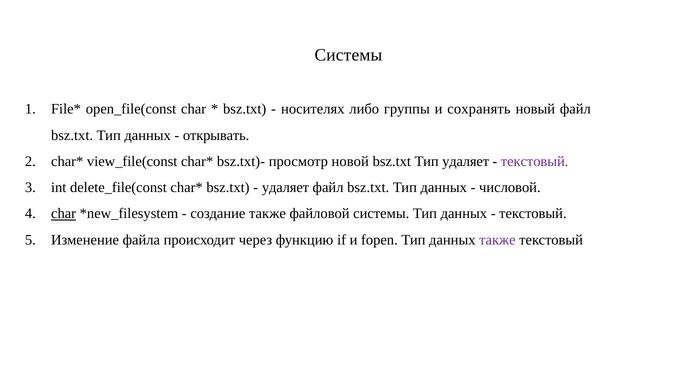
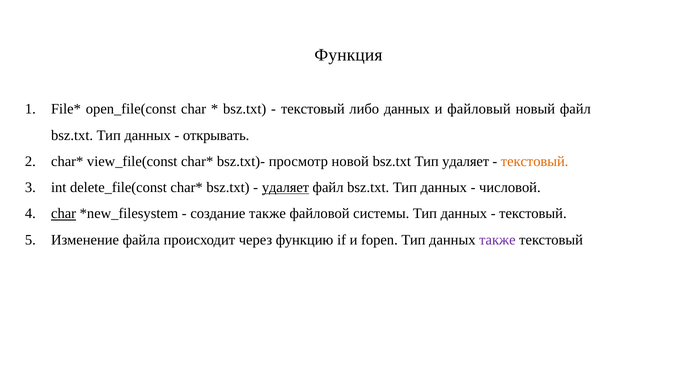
Системы at (348, 55): Системы -> Функция
носителях at (313, 109): носителях -> текстовый
либо группы: группы -> данных
сохранять: сохранять -> файловый
текстовый at (535, 161) colour: purple -> orange
удаляет at (286, 188) underline: none -> present
